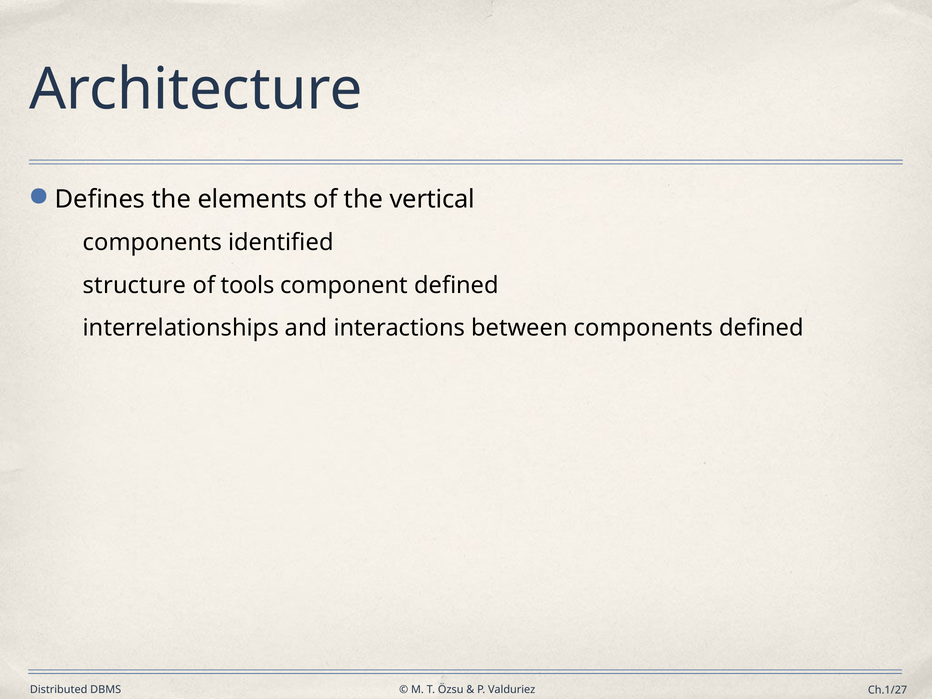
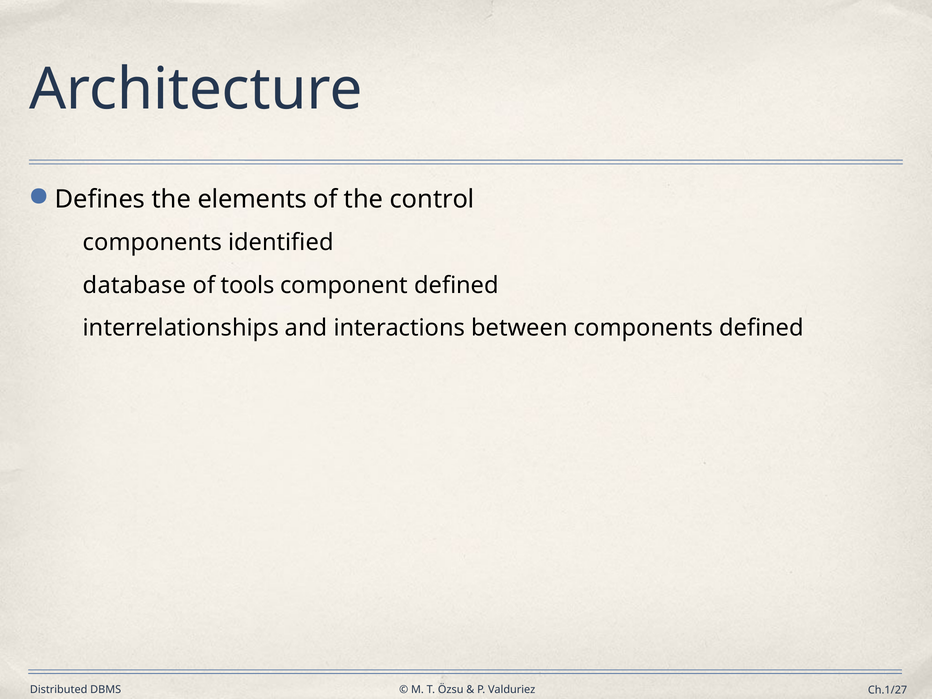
vertical: vertical -> control
structure: structure -> database
